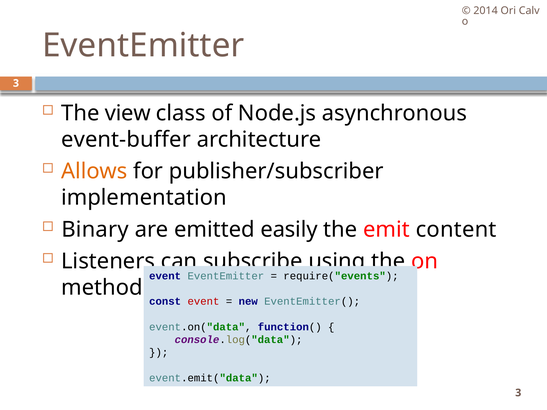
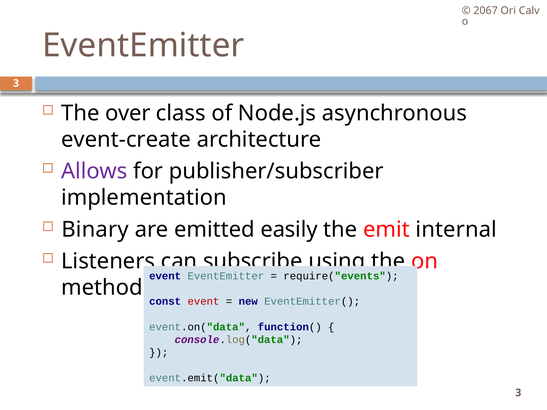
2014: 2014 -> 2067
view: view -> over
event-buffer: event-buffer -> event-create
Allows colour: orange -> purple
content: content -> internal
